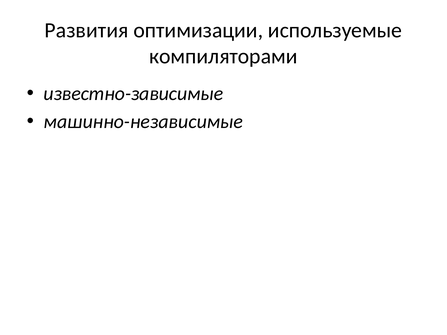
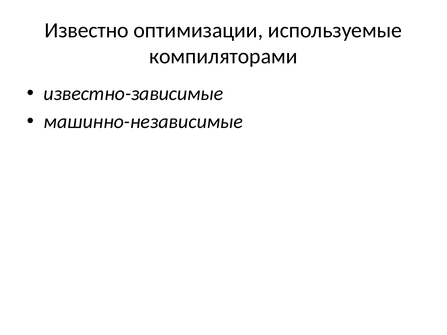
Развития: Развития -> Известно
